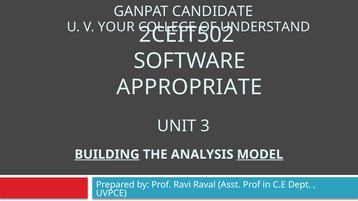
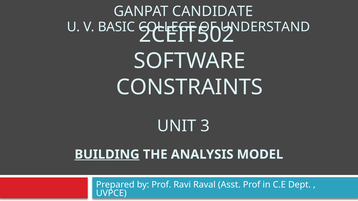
YOUR: YOUR -> BASIC
APPROPRIATE: APPROPRIATE -> CONSTRAINTS
MODEL underline: present -> none
